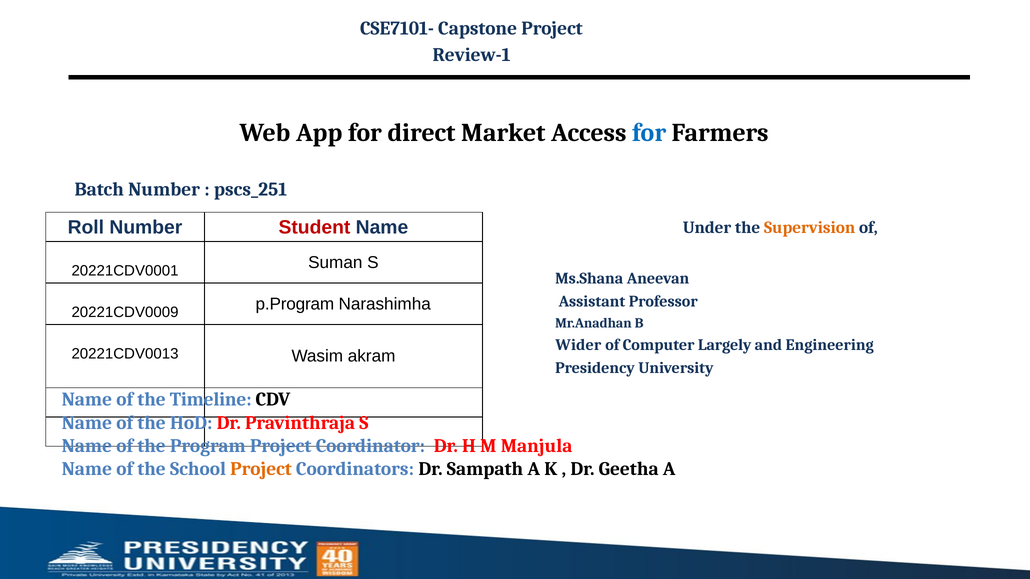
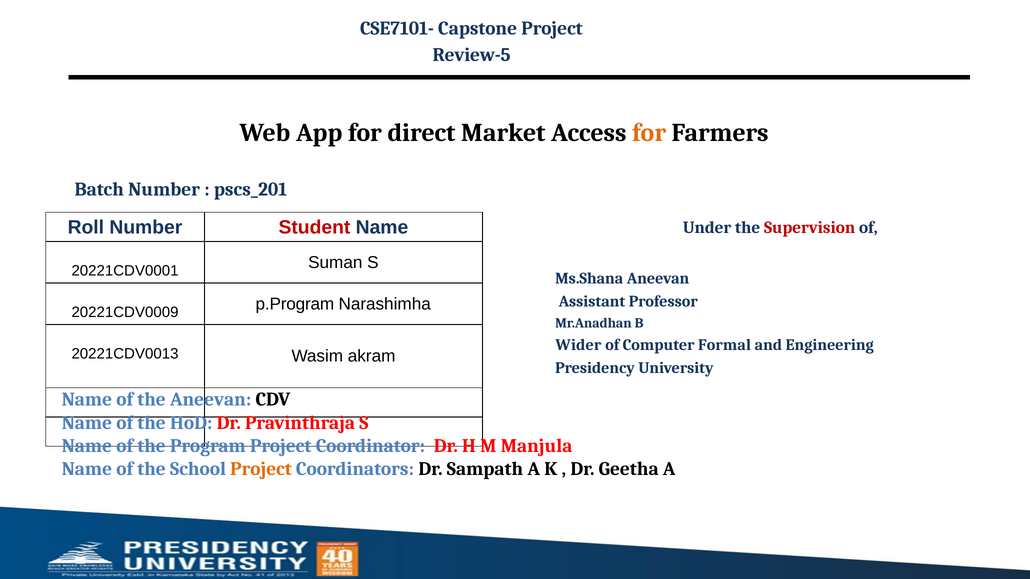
Review-1: Review-1 -> Review-5
for at (649, 133) colour: blue -> orange
pscs_251: pscs_251 -> pscs_201
Supervision colour: orange -> red
Largely: Largely -> Formal
the Timeline: Timeline -> Aneevan
